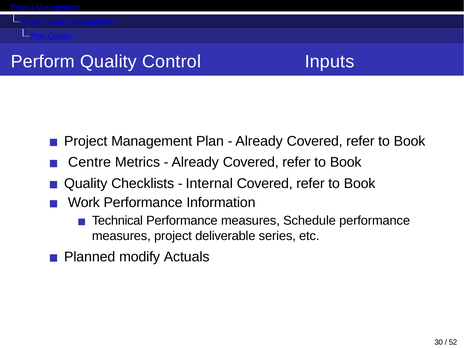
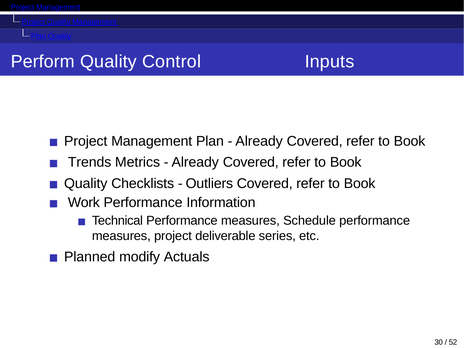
Centre: Centre -> Trends
Internal: Internal -> Outliers
